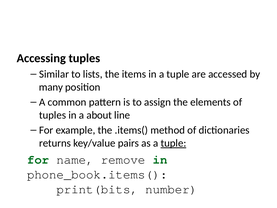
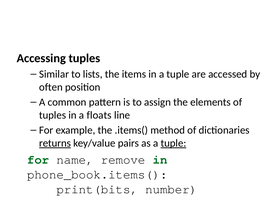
many: many -> often
about: about -> floats
returns underline: none -> present
